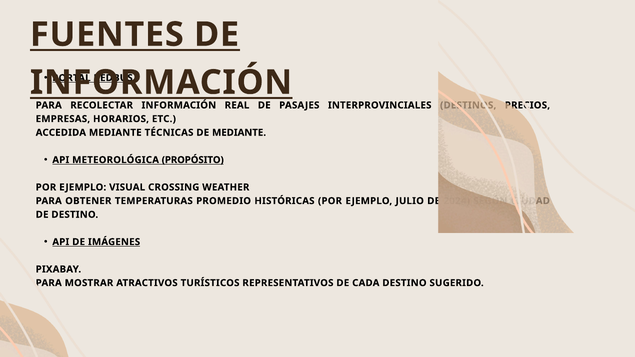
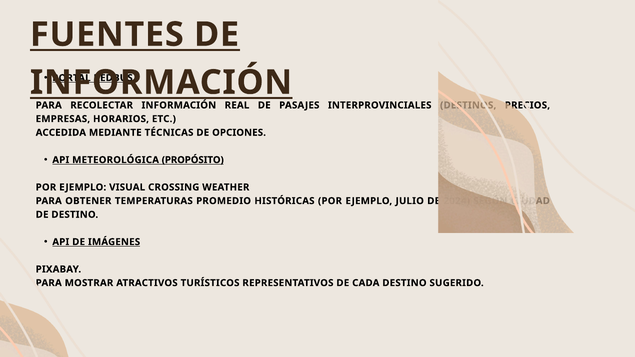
DE MEDIANTE: MEDIANTE -> OPCIONES
